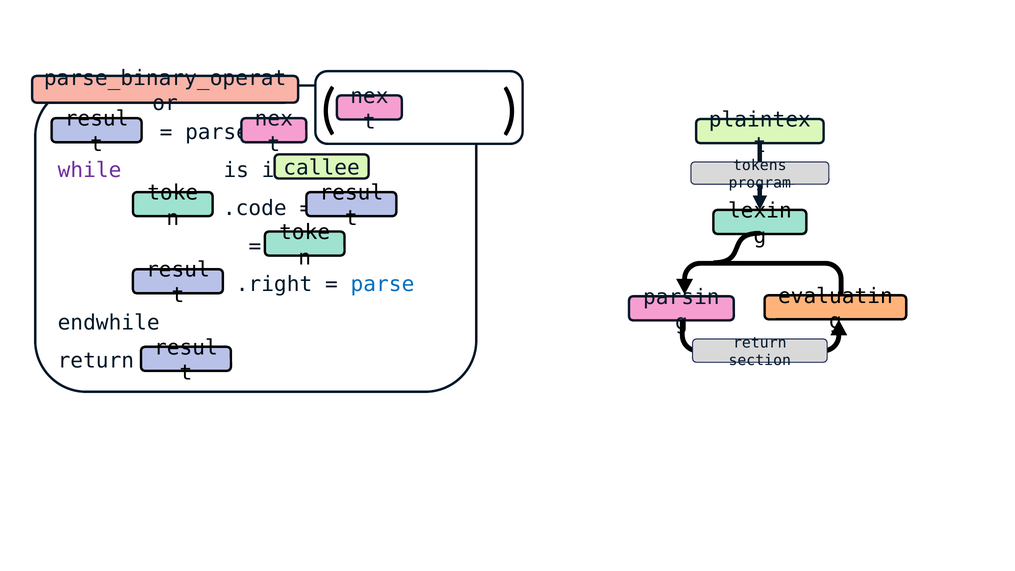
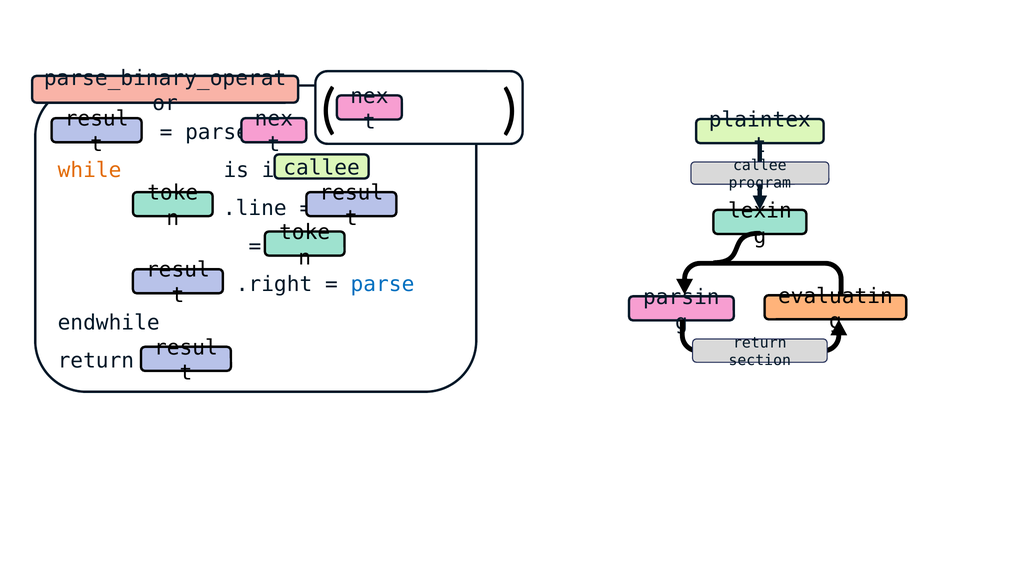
tokens at (760, 165): tokens -> callee
while colour: purple -> orange
.code: .code -> .line
